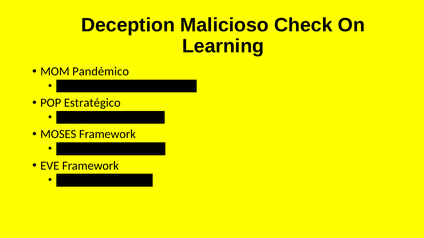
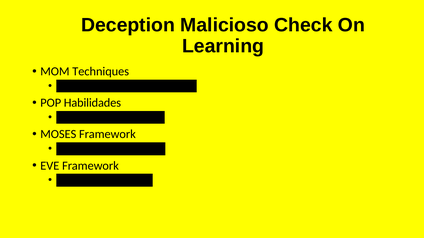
Pandémico: Pandémico -> Techniques
Estratégico: Estratégico -> Habilidades
